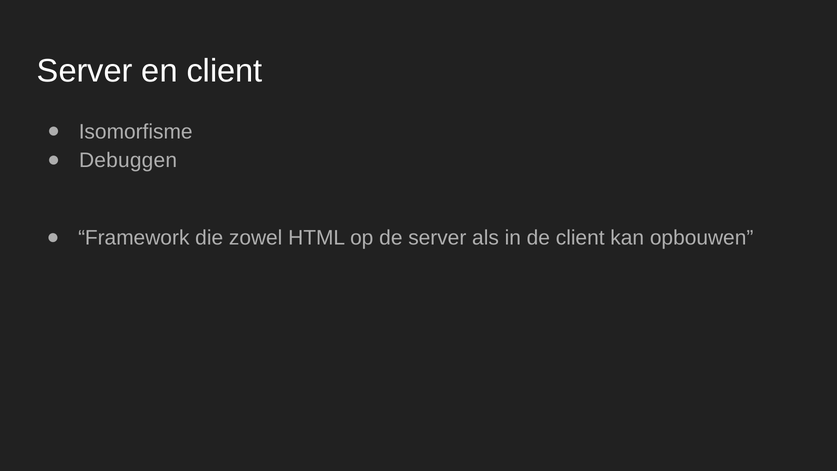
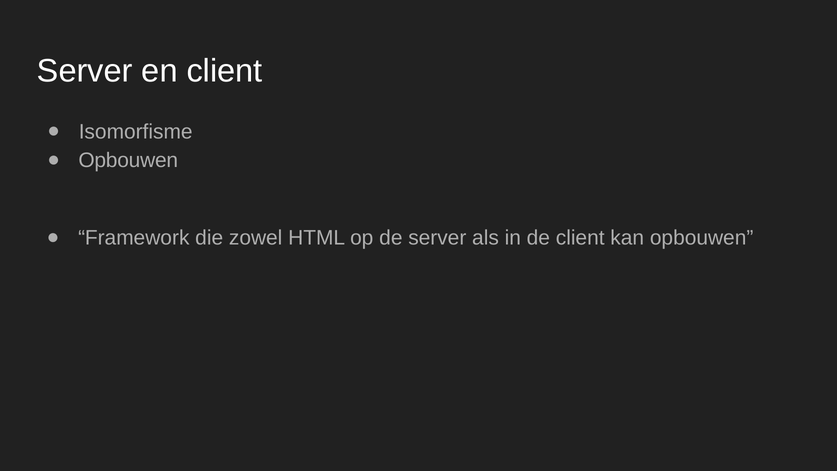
Debuggen at (128, 160): Debuggen -> Opbouwen
